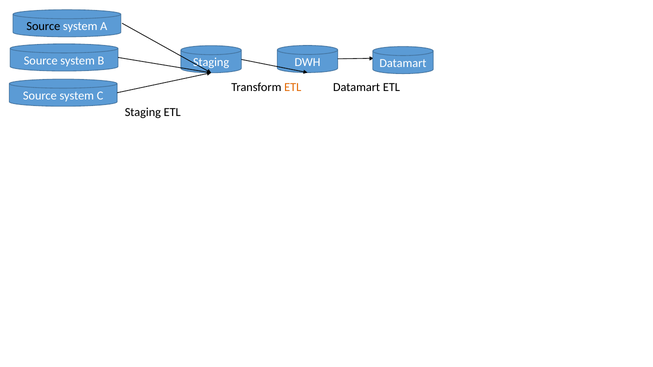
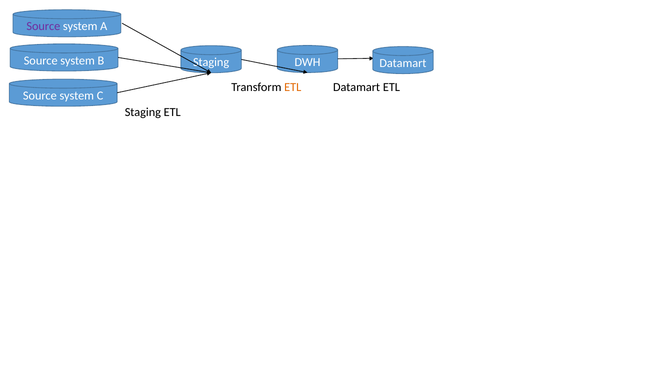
Source at (43, 26) colour: black -> purple
